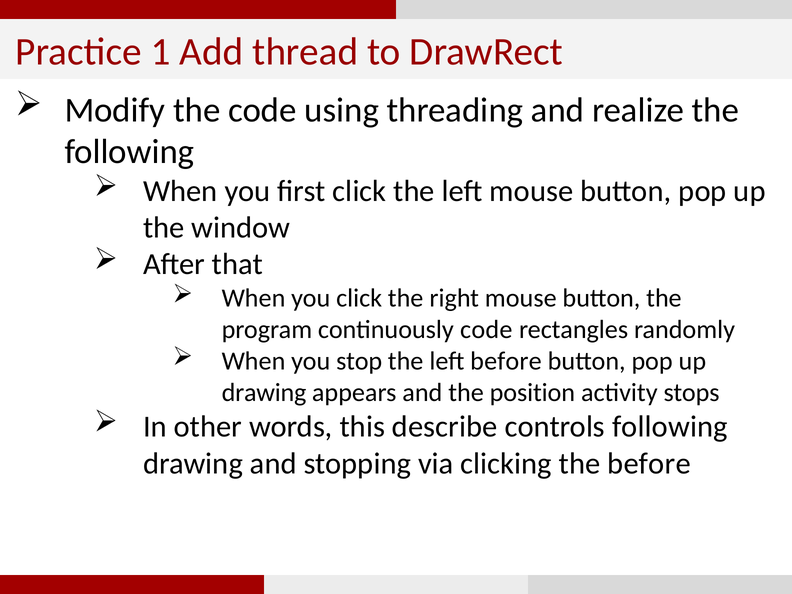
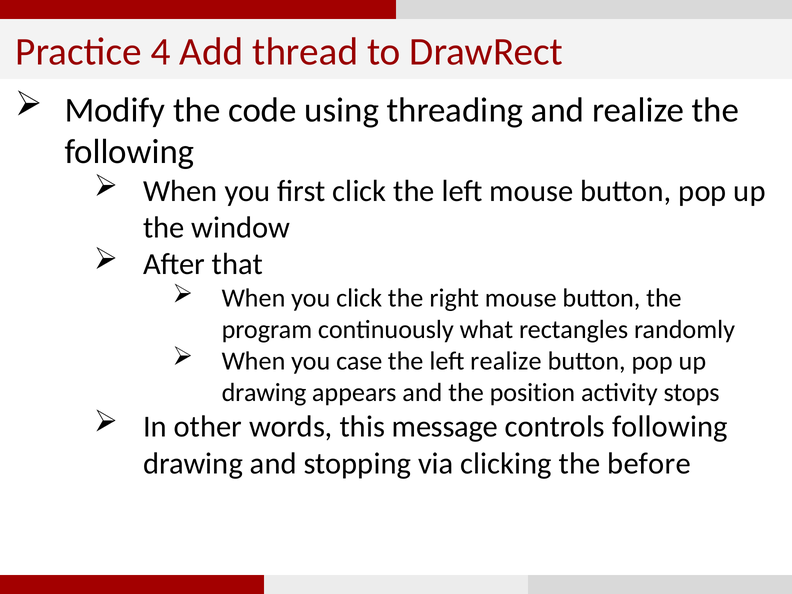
1: 1 -> 4
continuously code: code -> what
stop: stop -> case
left before: before -> realize
describe: describe -> message
